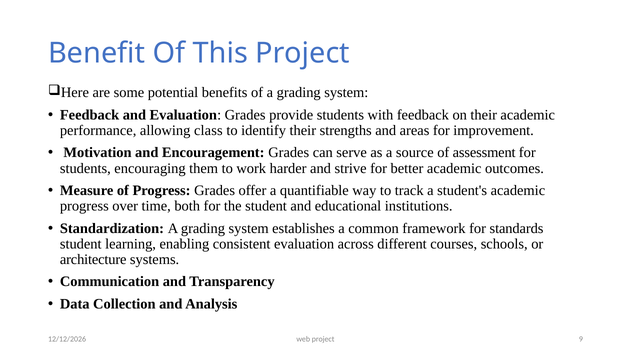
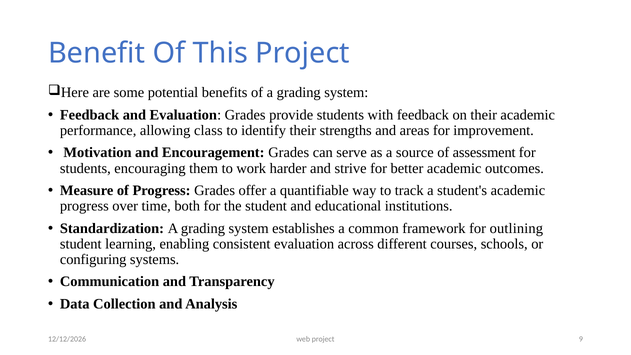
standards: standards -> outlining
architecture: architecture -> configuring
